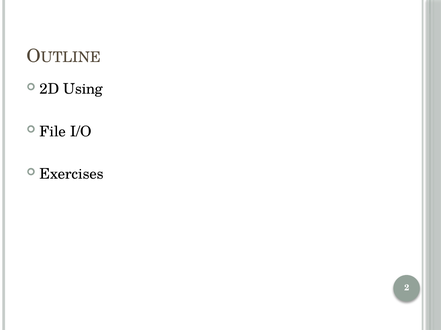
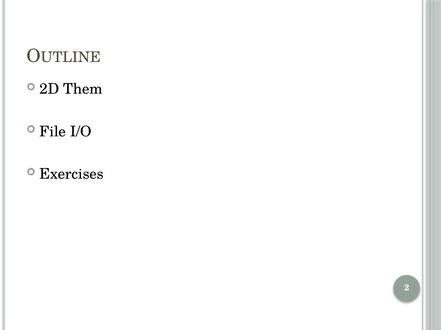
Using: Using -> Them
